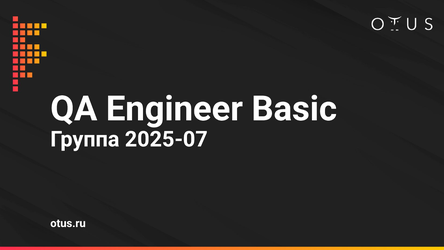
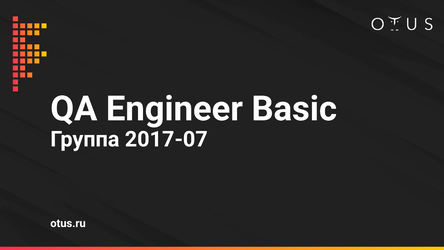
2025-07: 2025-07 -> 2017-07
